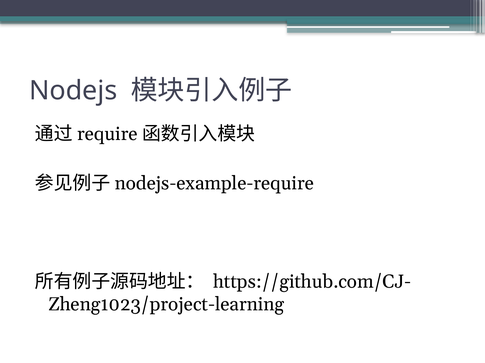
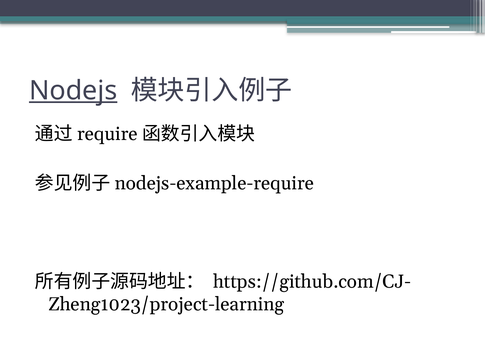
Nodejs underline: none -> present
